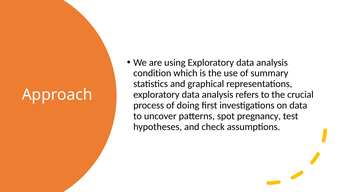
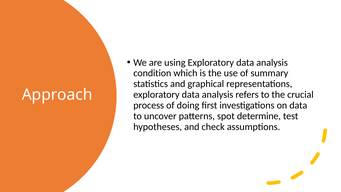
pregnancy: pregnancy -> determine
